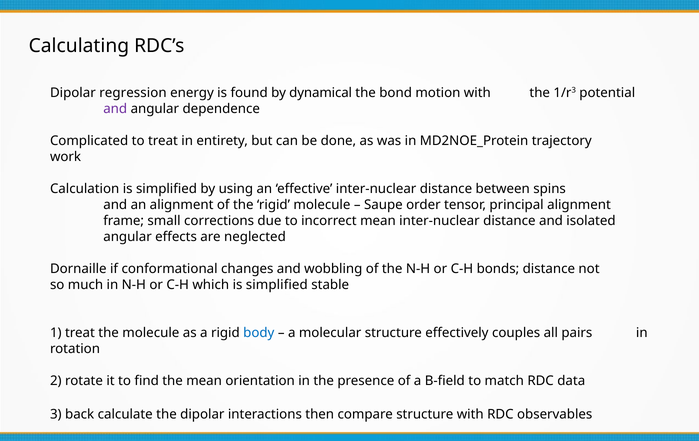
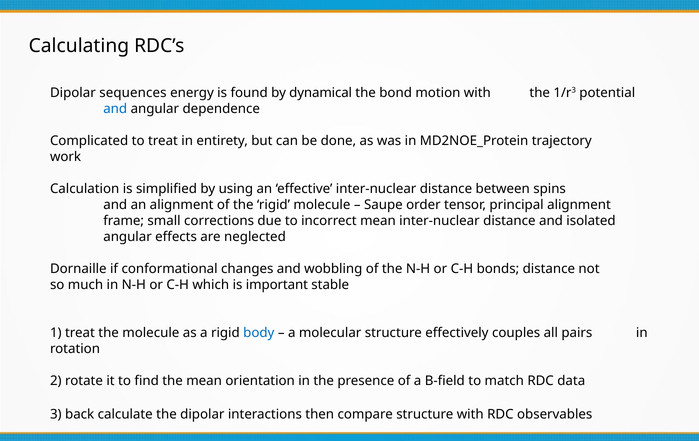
regression: regression -> sequences
and at (115, 109) colour: purple -> blue
which is simplified: simplified -> important
